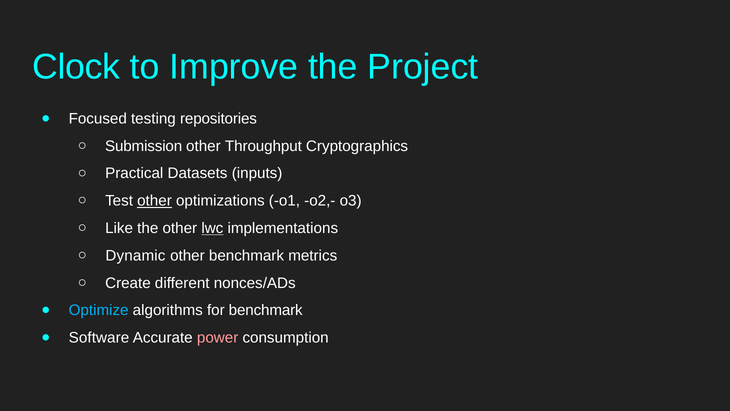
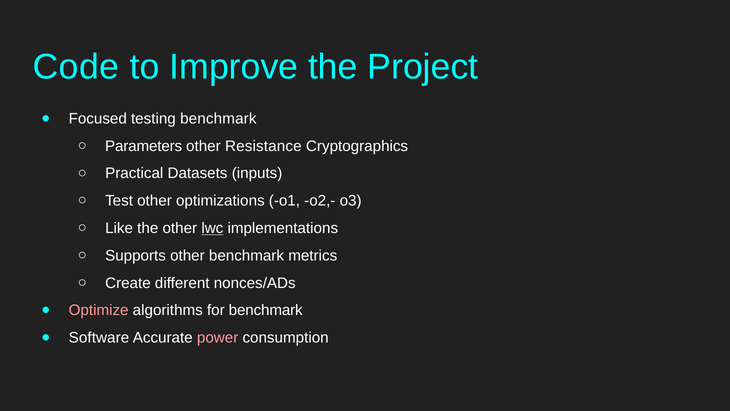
Clock: Clock -> Code
testing repositories: repositories -> benchmark
Submission: Submission -> Parameters
Throughput: Throughput -> Resistance
other at (154, 201) underline: present -> none
Dynamic: Dynamic -> Supports
Optimize colour: light blue -> pink
